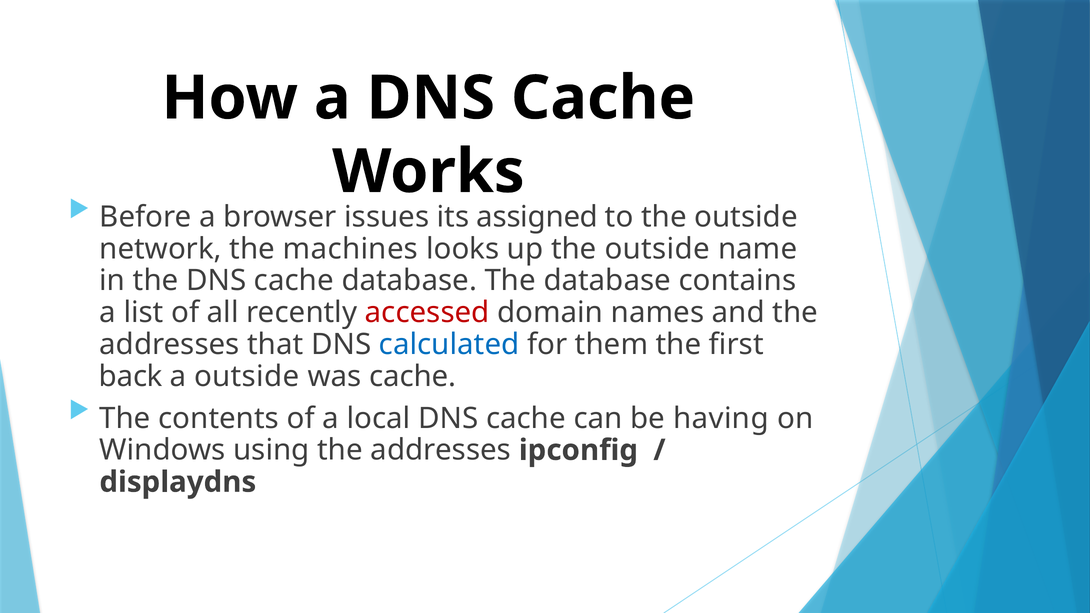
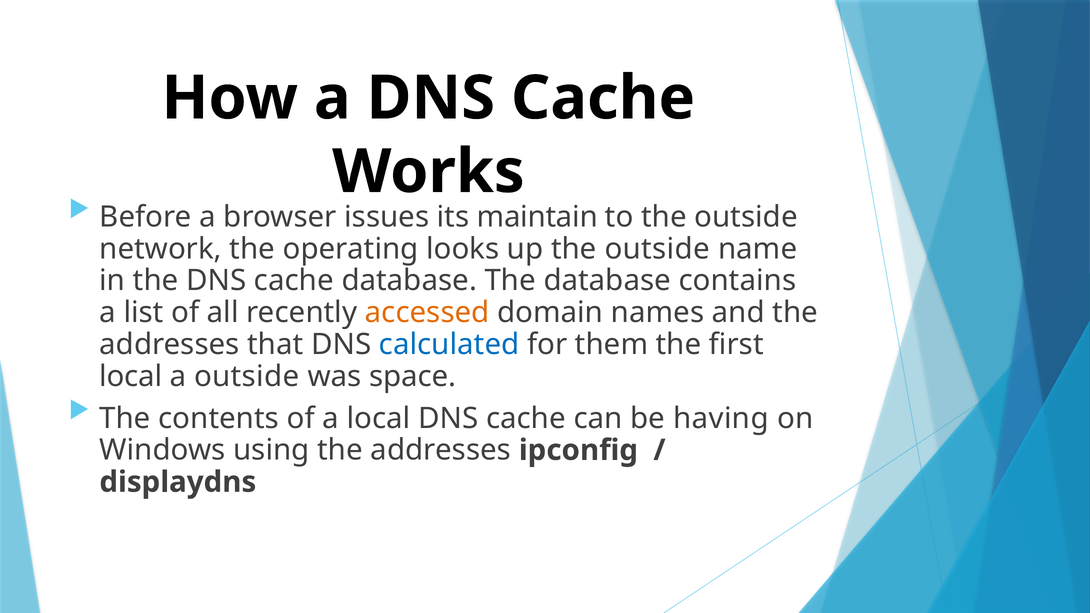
assigned: assigned -> maintain
machines: machines -> operating
accessed colour: red -> orange
back at (131, 376): back -> local
was cache: cache -> space
